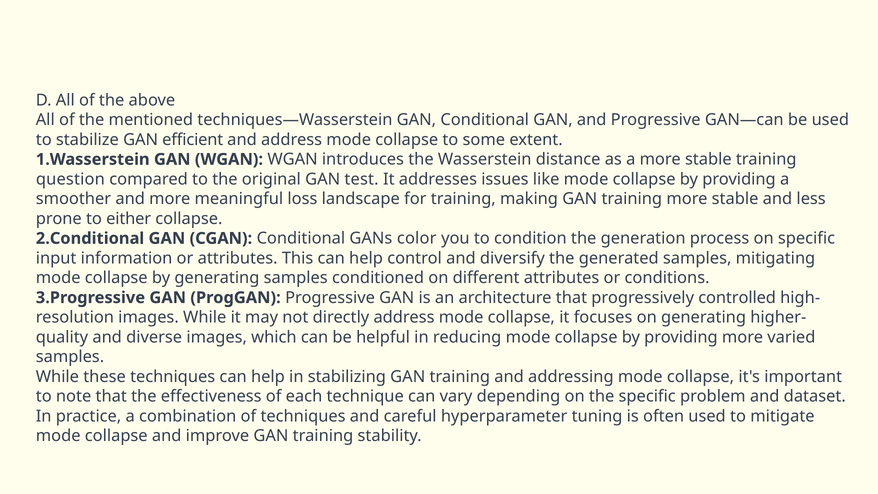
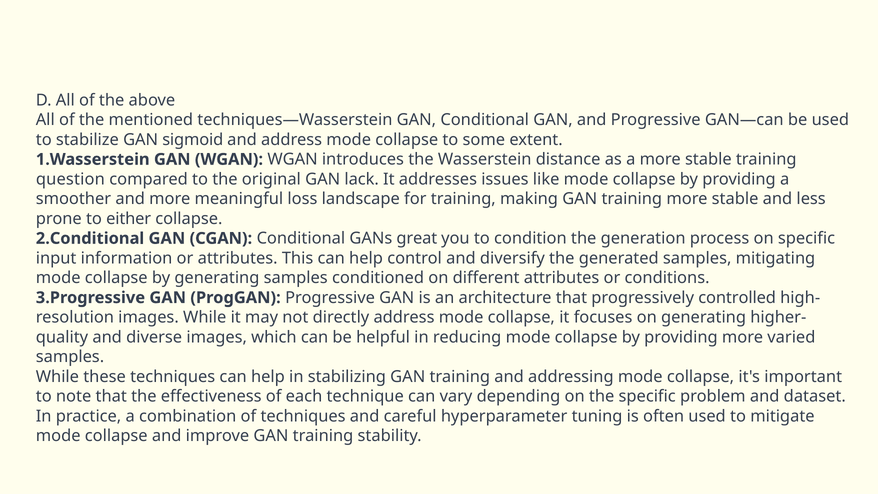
efficient: efficient -> sigmoid
test: test -> lack
color: color -> great
